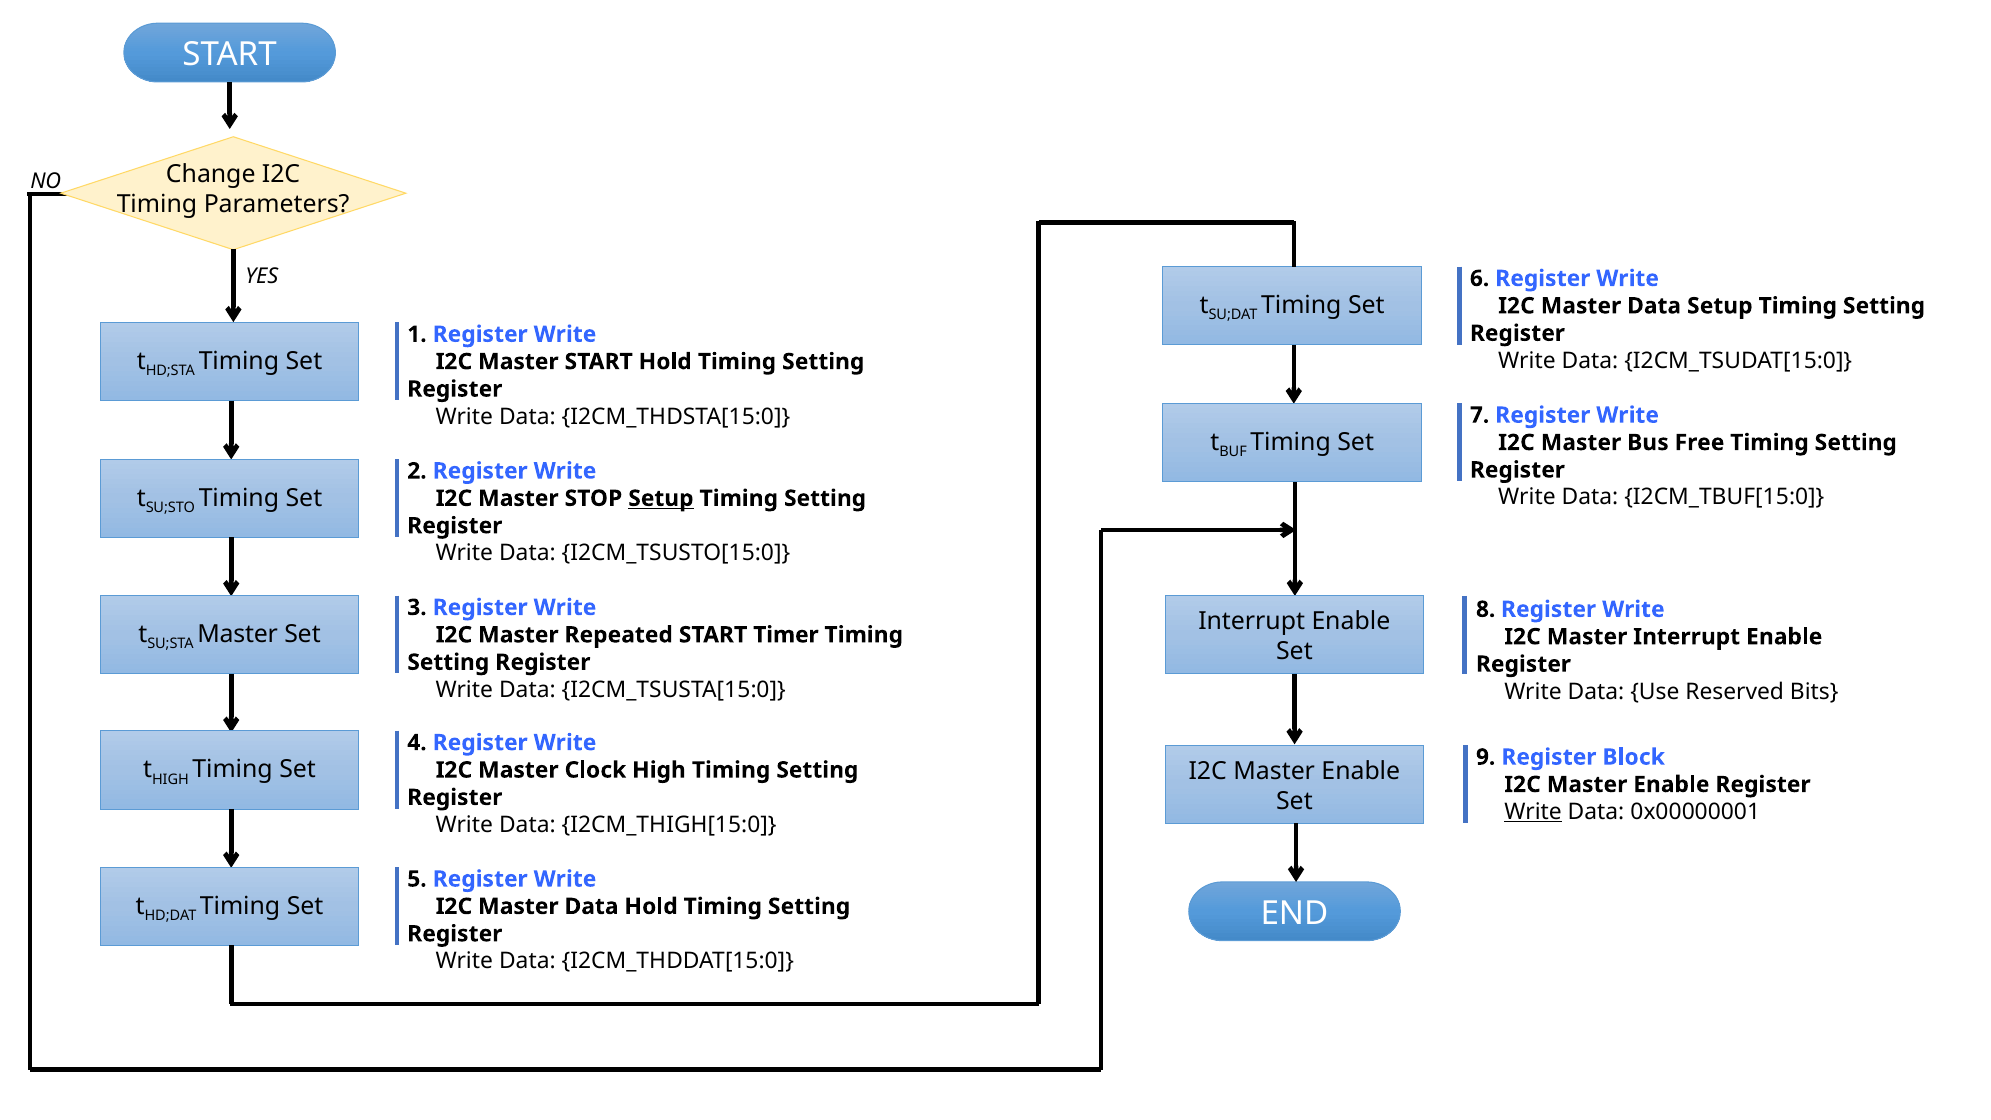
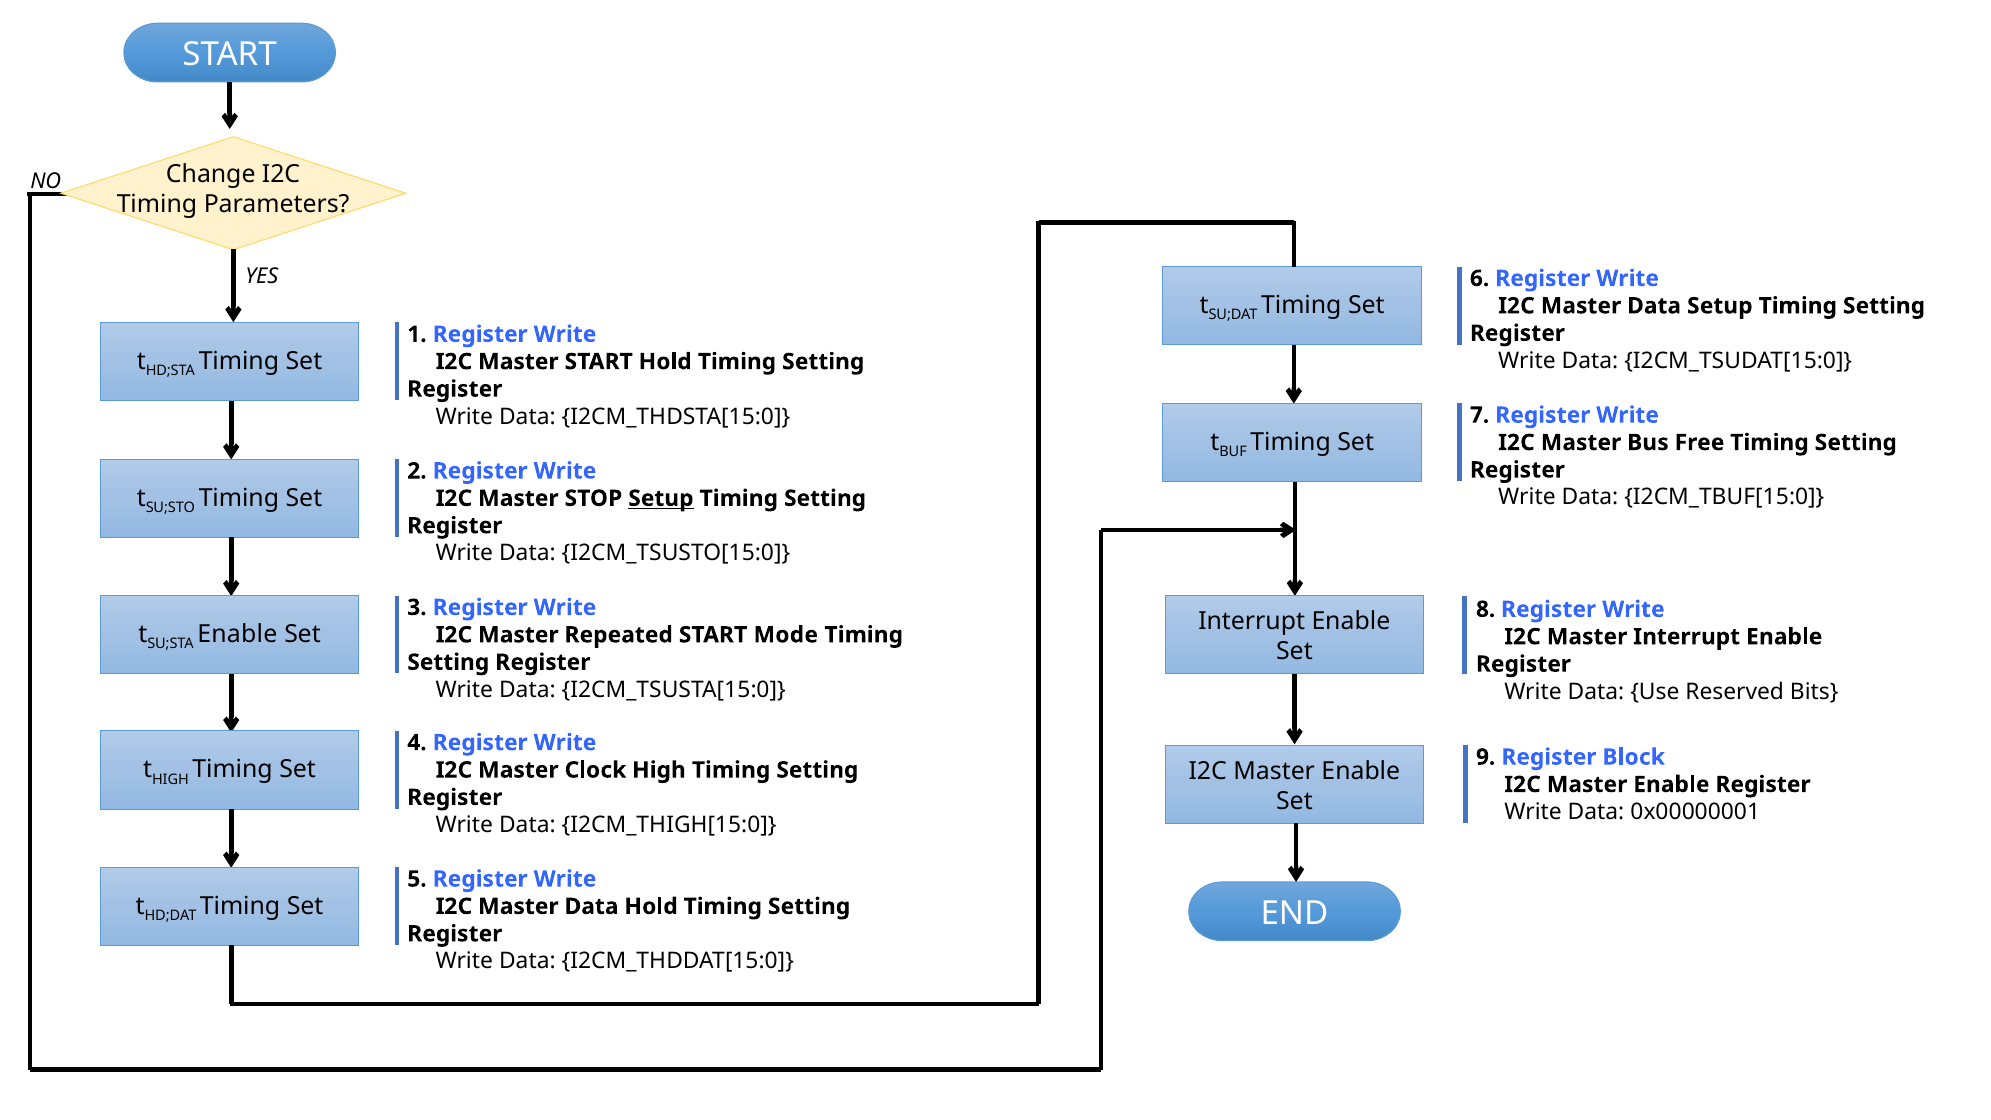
Master at (238, 634): Master -> Enable
Timer: Timer -> Mode
Write at (1533, 812) underline: present -> none
